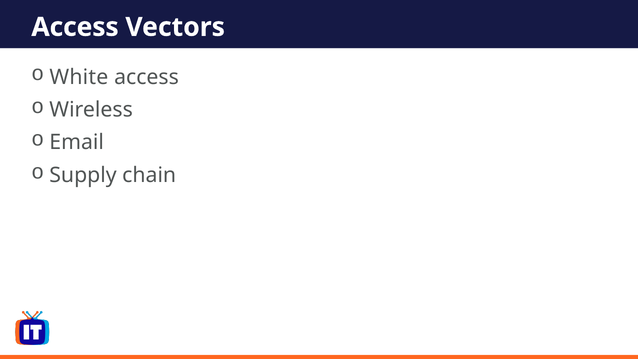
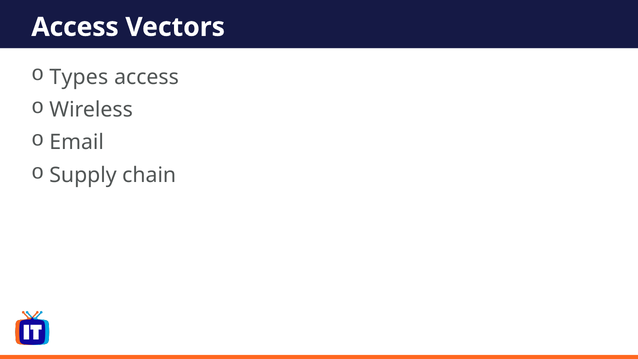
White: White -> Types
